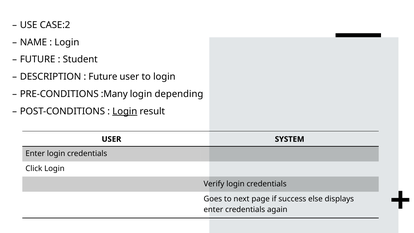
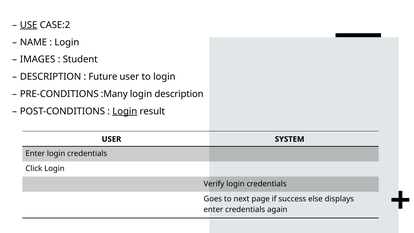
USE underline: none -> present
FUTURE at (38, 59): FUTURE -> IMAGES
login depending: depending -> description
